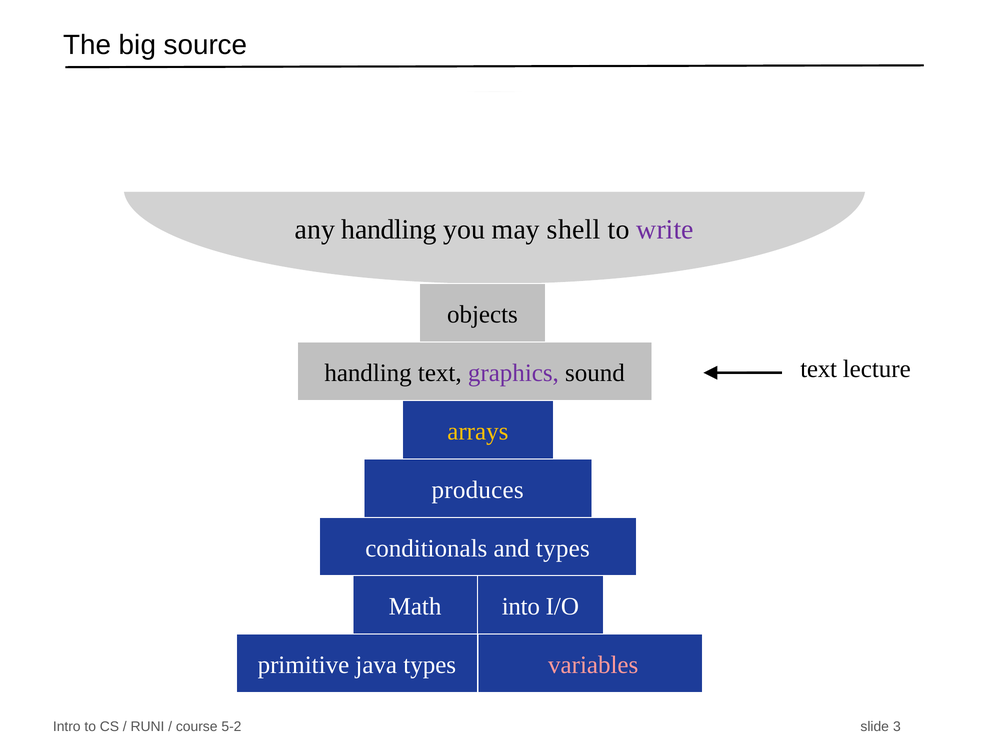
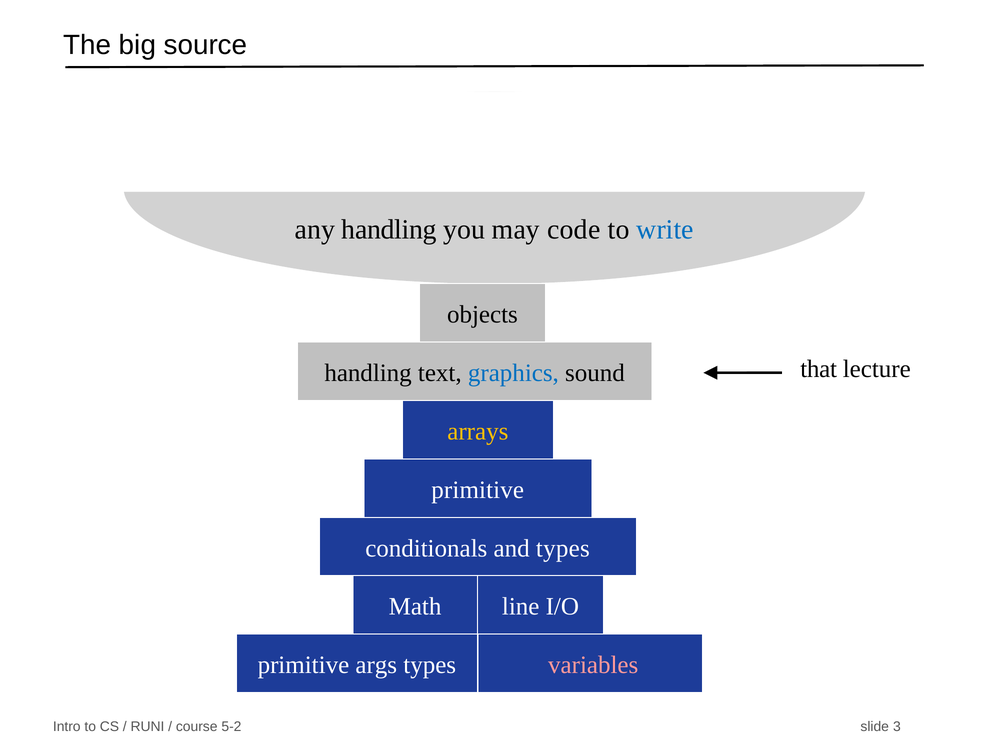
shell: shell -> code
write colour: purple -> blue
text at (819, 369): text -> that
graphics colour: purple -> blue
produces at (478, 490): produces -> primitive
into: into -> line
java: java -> args
